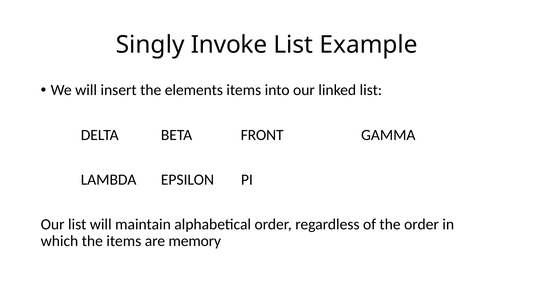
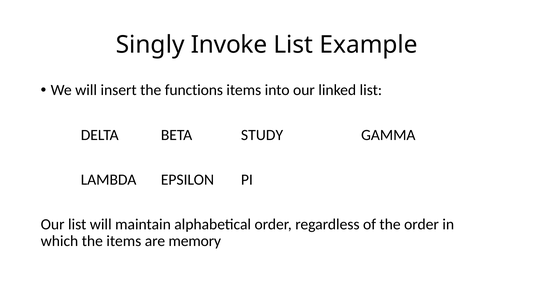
elements: elements -> functions
FRONT: FRONT -> STUDY
